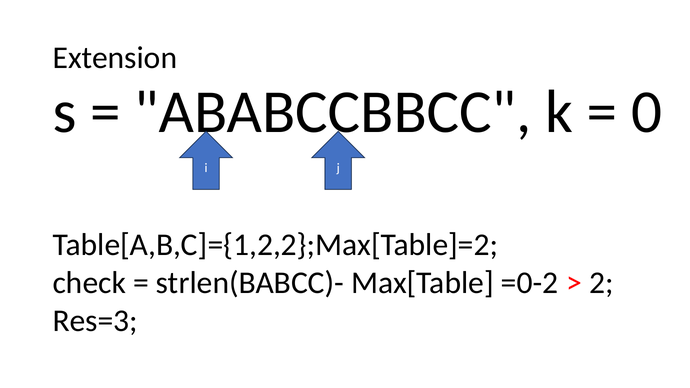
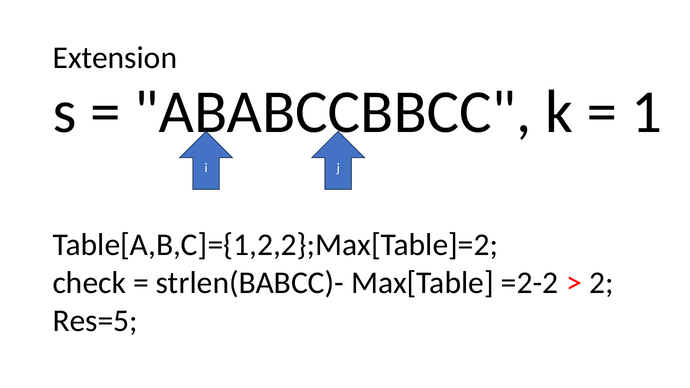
0: 0 -> 1
=0-2: =0-2 -> =2-2
Res=3: Res=3 -> Res=5
